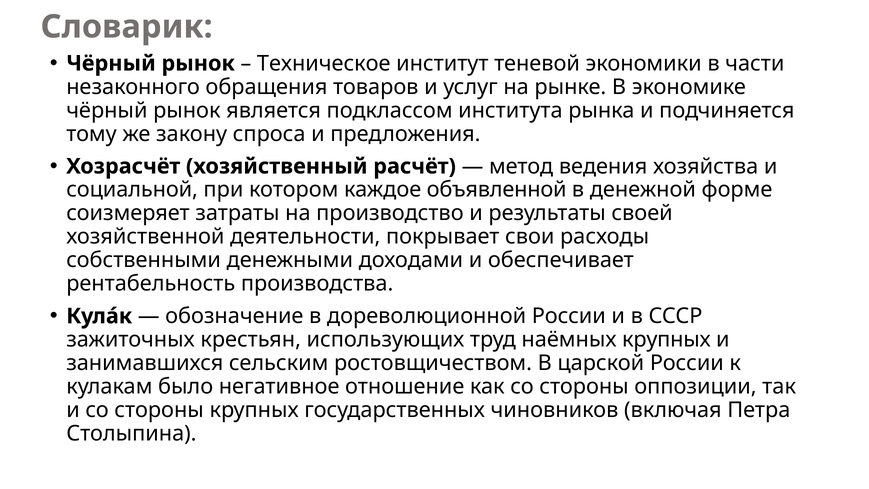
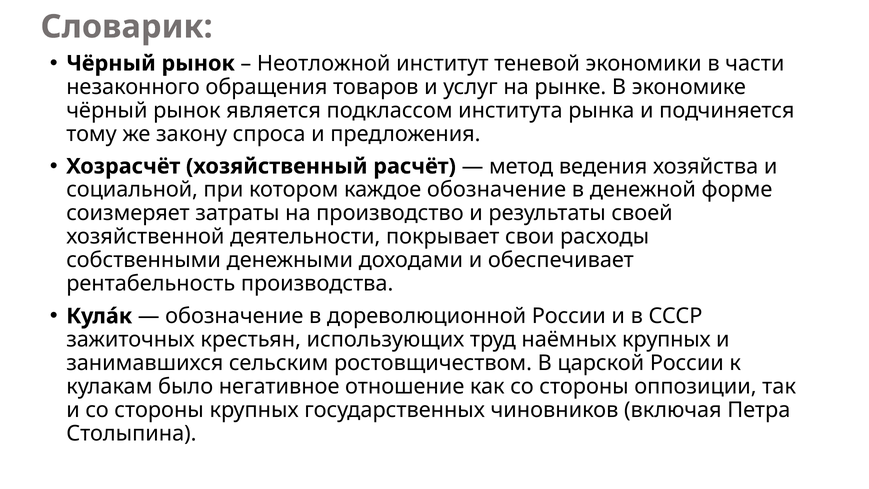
Техническое: Техническое -> Неотложной
каждое объявленной: объявленной -> обозначение
